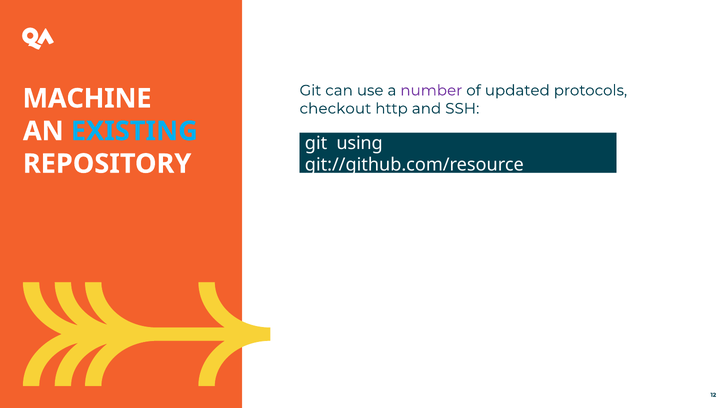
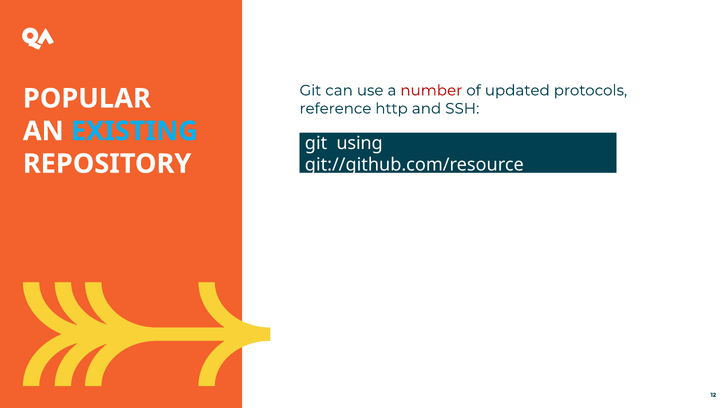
number colour: purple -> red
MACHINE: MACHINE -> POPULAR
checkout: checkout -> reference
